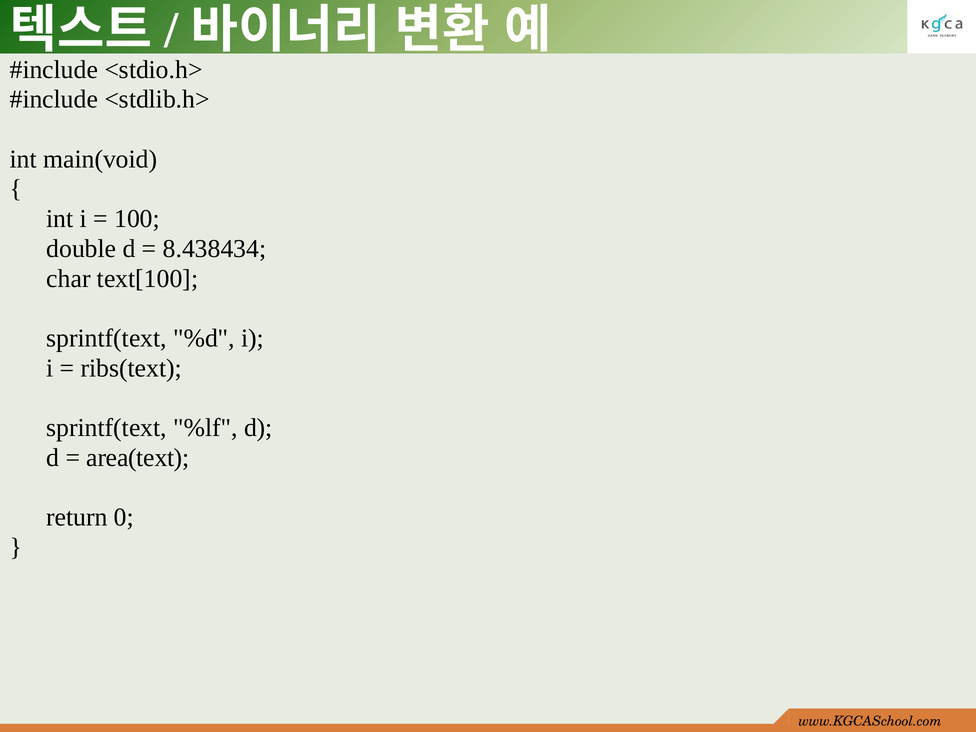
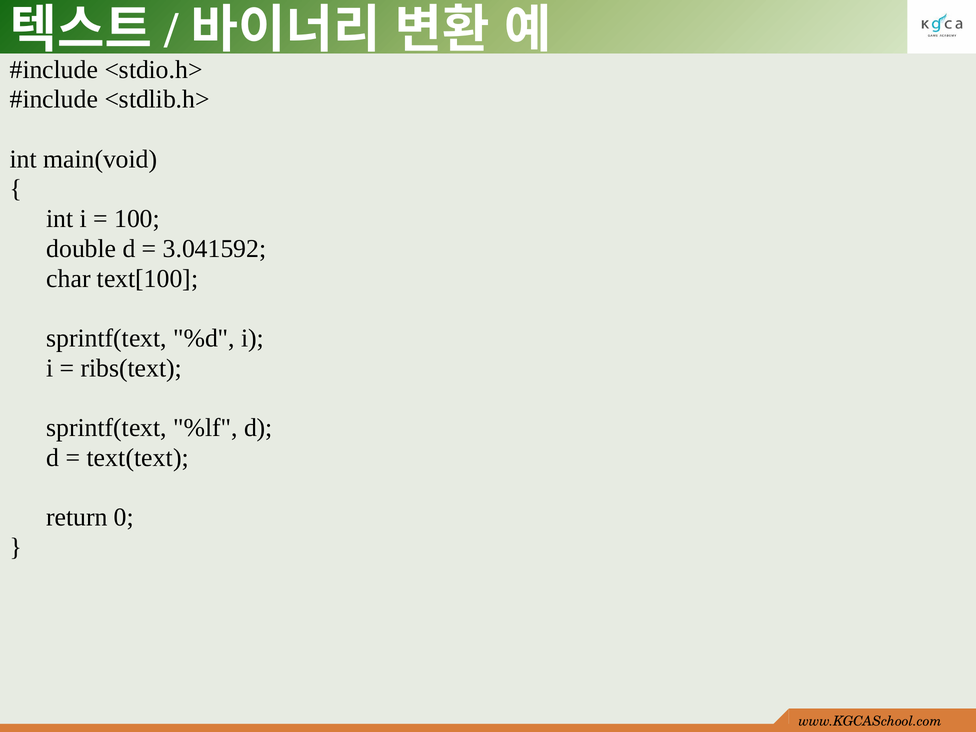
8.438434: 8.438434 -> 3.041592
area(text: area(text -> text(text
